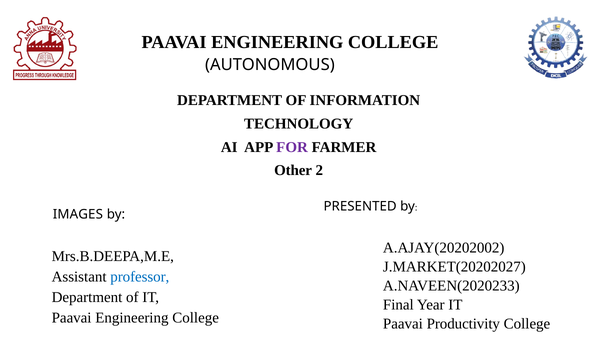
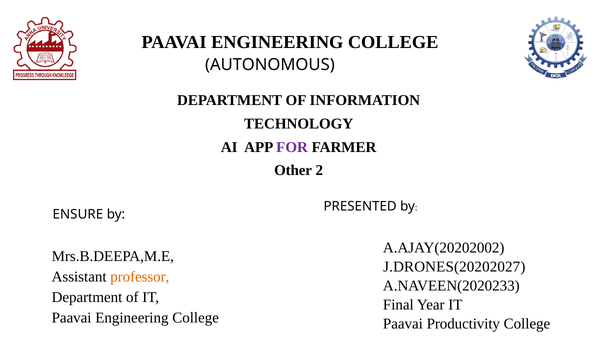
IMAGES: IMAGES -> ENSURE
J.MARKET(20202027: J.MARKET(20202027 -> J.DRONES(20202027
professor colour: blue -> orange
